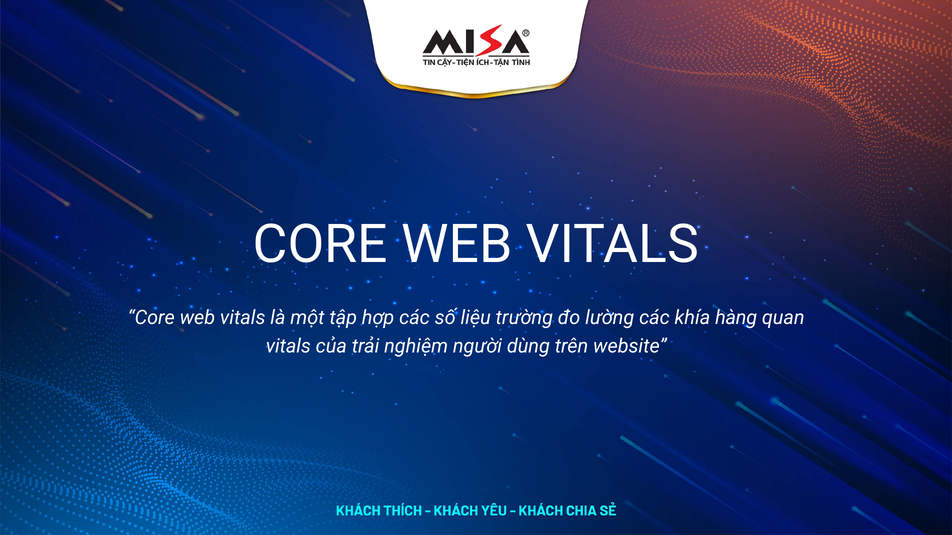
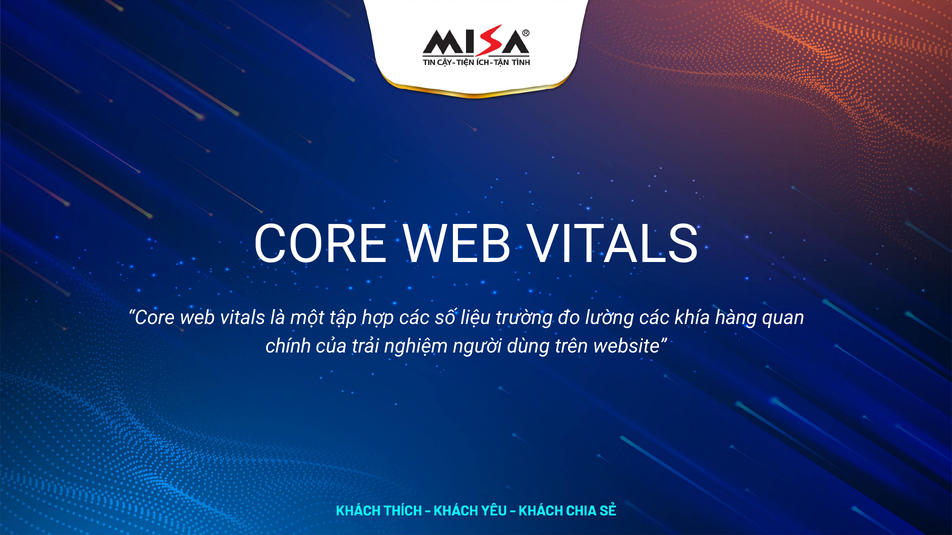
vitals at (288, 347): vitals -> chính
